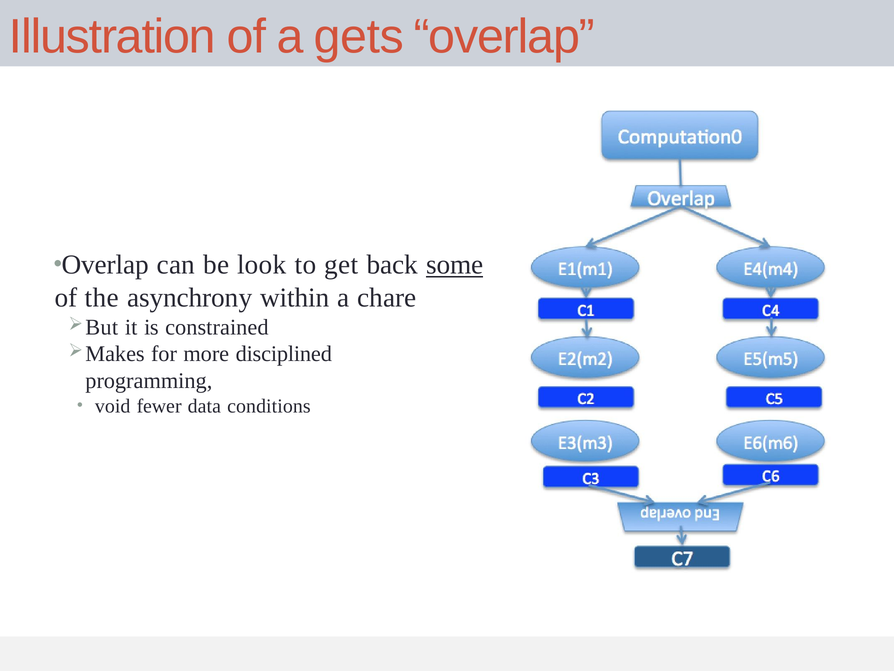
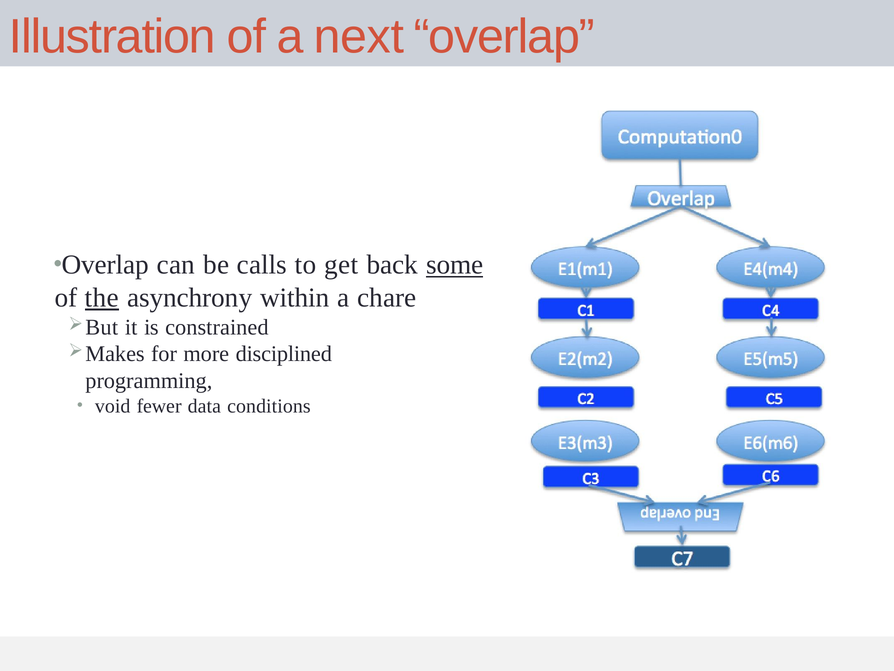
gets: gets -> next
look: look -> calls
the underline: none -> present
